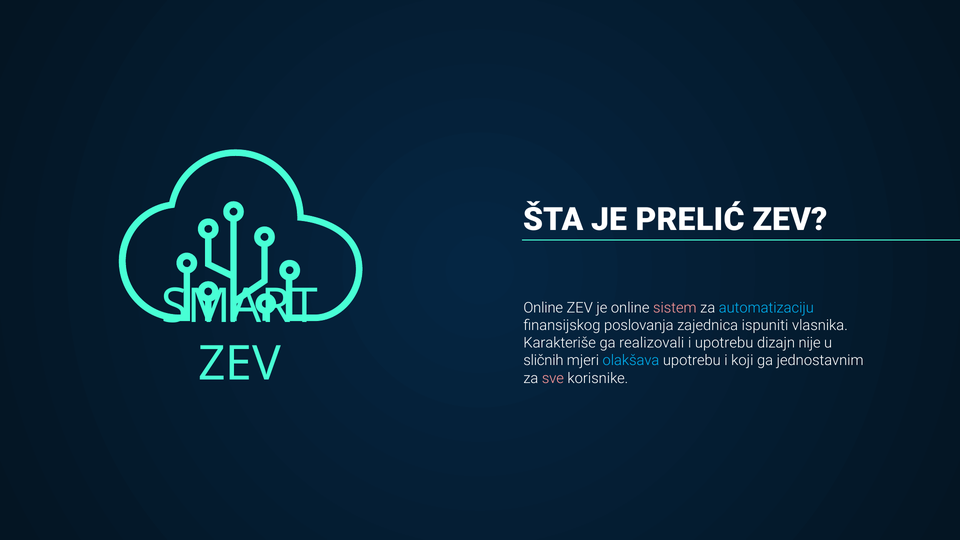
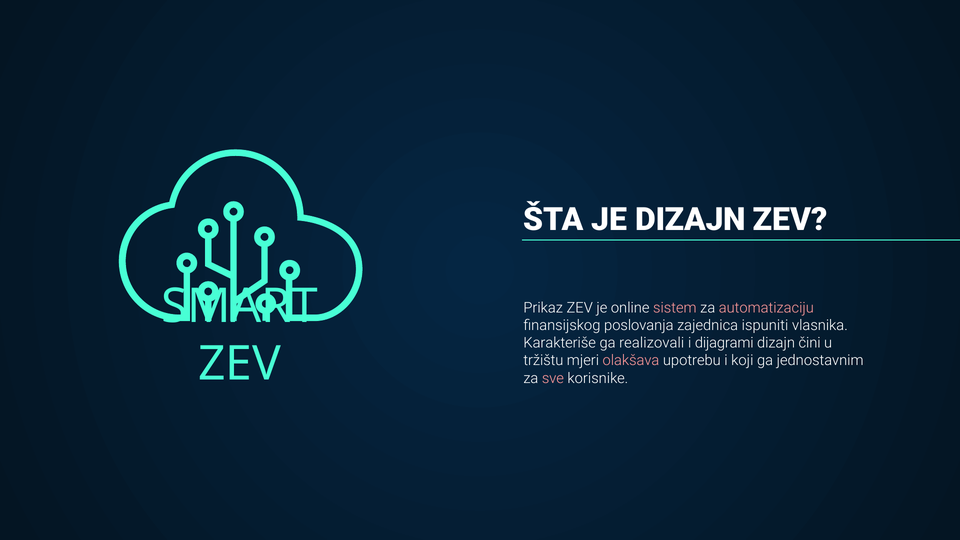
JE PRELIĆ: PRELIĆ -> DIZAJN
Online at (543, 308): Online -> Prikaz
automatizaciju colour: light blue -> pink
i upotrebu: upotrebu -> dijagrami
nije: nije -> čini
sličnih: sličnih -> tržištu
olakšava colour: light blue -> pink
